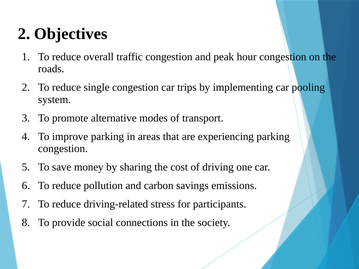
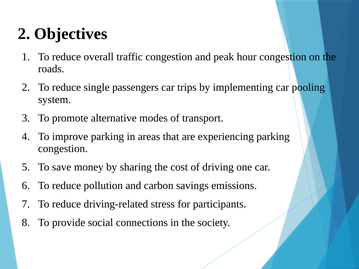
single congestion: congestion -> passengers
